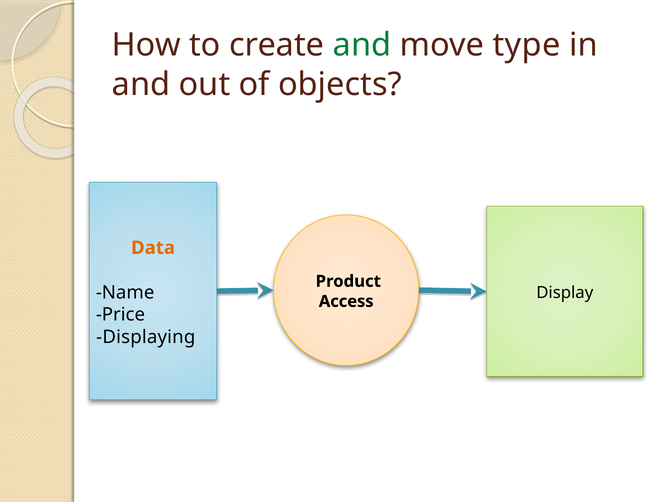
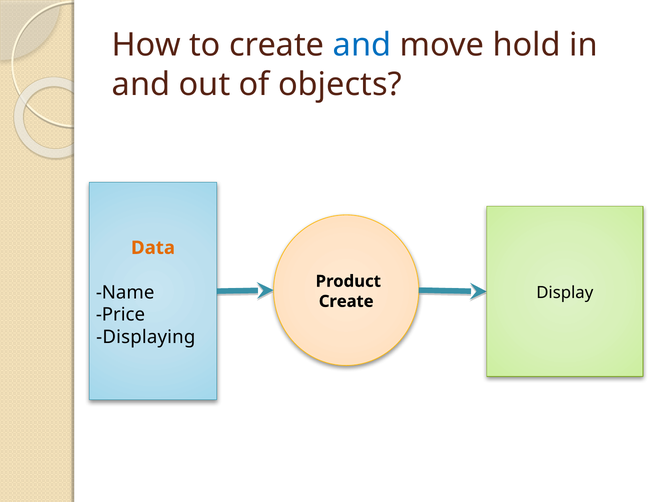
and at (362, 45) colour: green -> blue
type: type -> hold
Access at (346, 302): Access -> Create
